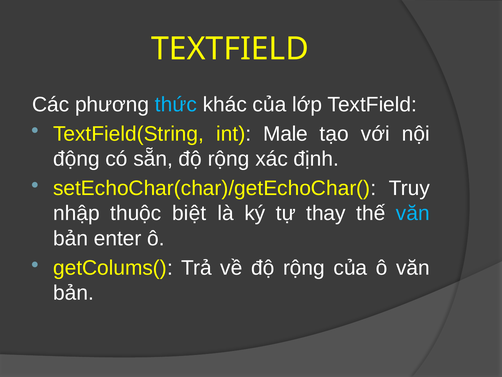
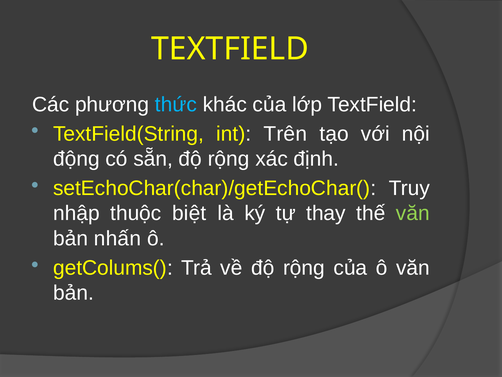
Male: Male -> Trên
văn at (413, 213) colour: light blue -> light green
enter: enter -> nhấn
